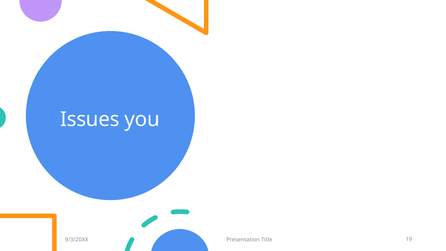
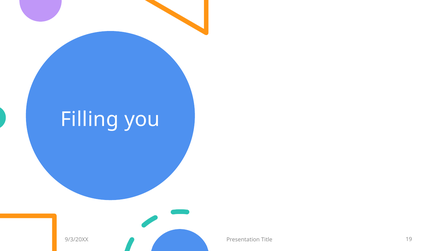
Issues: Issues -> Filling
